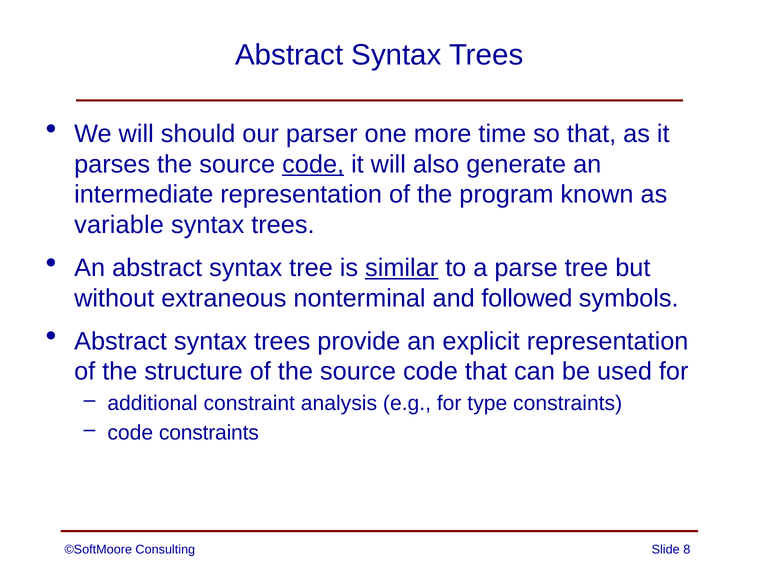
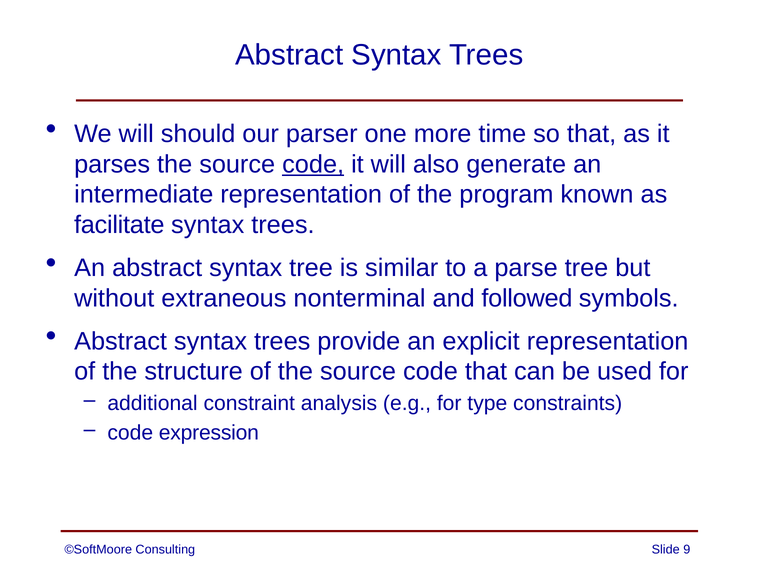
variable: variable -> facilitate
similar underline: present -> none
code constraints: constraints -> expression
8: 8 -> 9
